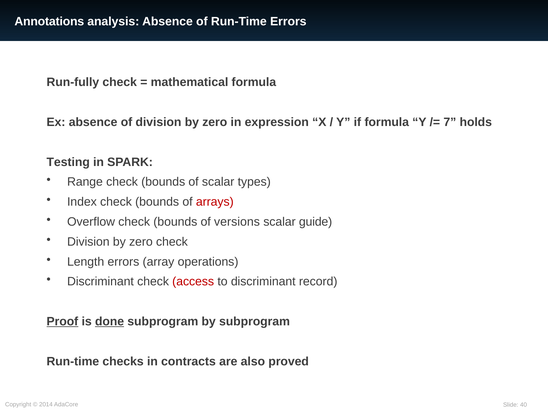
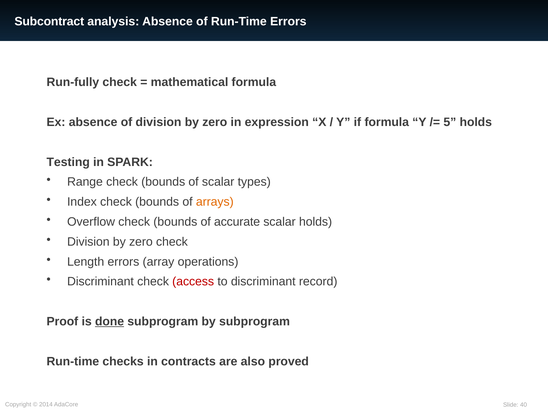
Annotations: Annotations -> Subcontract
7: 7 -> 5
arrays colour: red -> orange
versions: versions -> accurate
scalar guide: guide -> holds
Proof underline: present -> none
